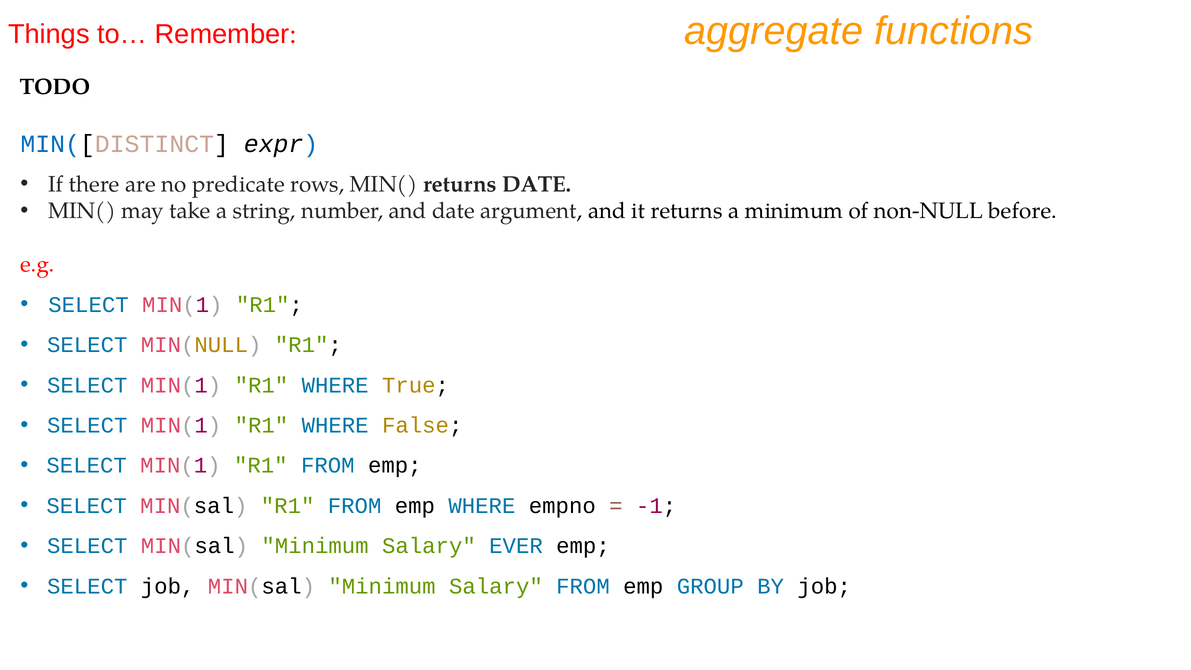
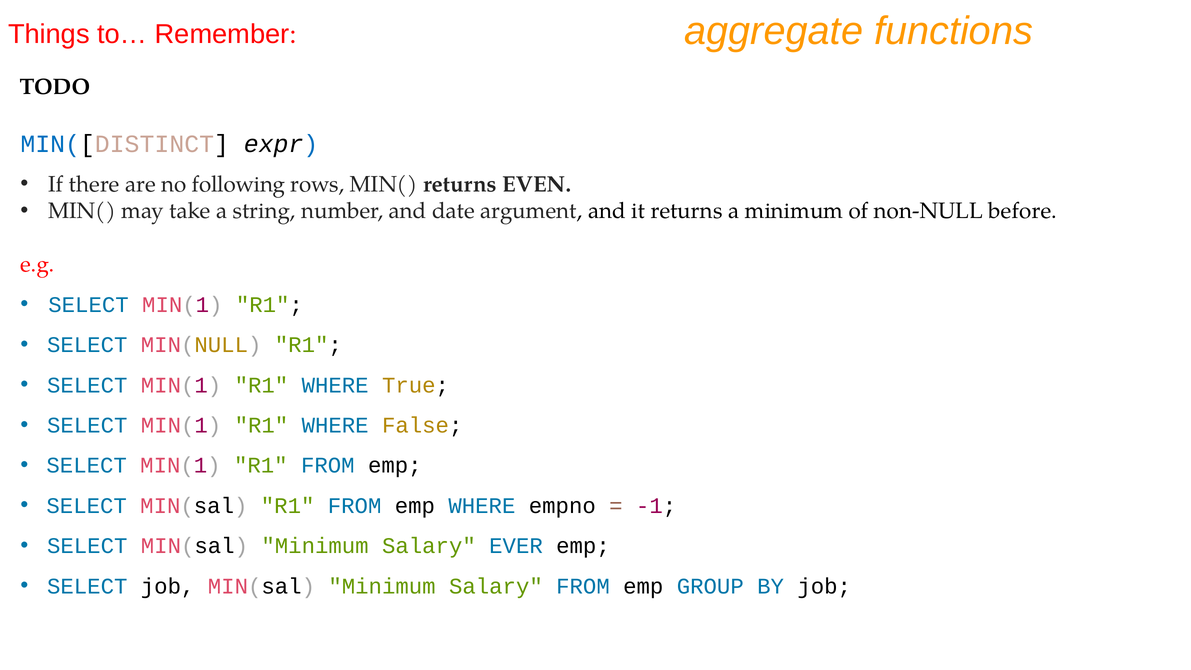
predicate: predicate -> following
returns DATE: DATE -> EVEN
